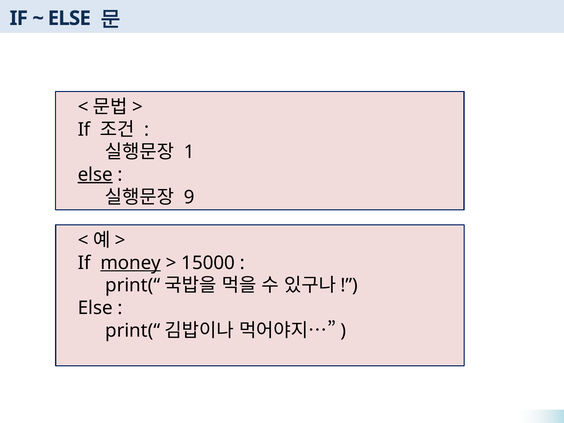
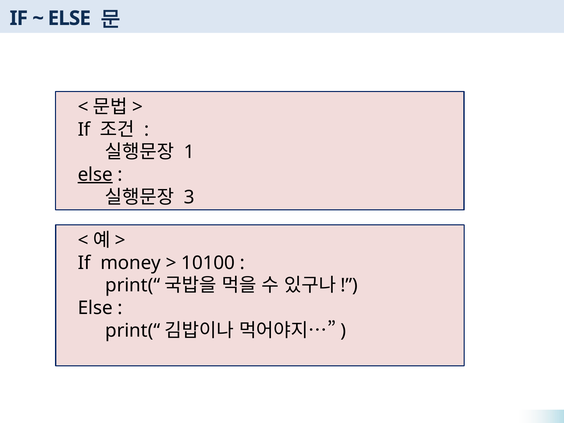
9: 9 -> 3
money underline: present -> none
15000: 15000 -> 10100
